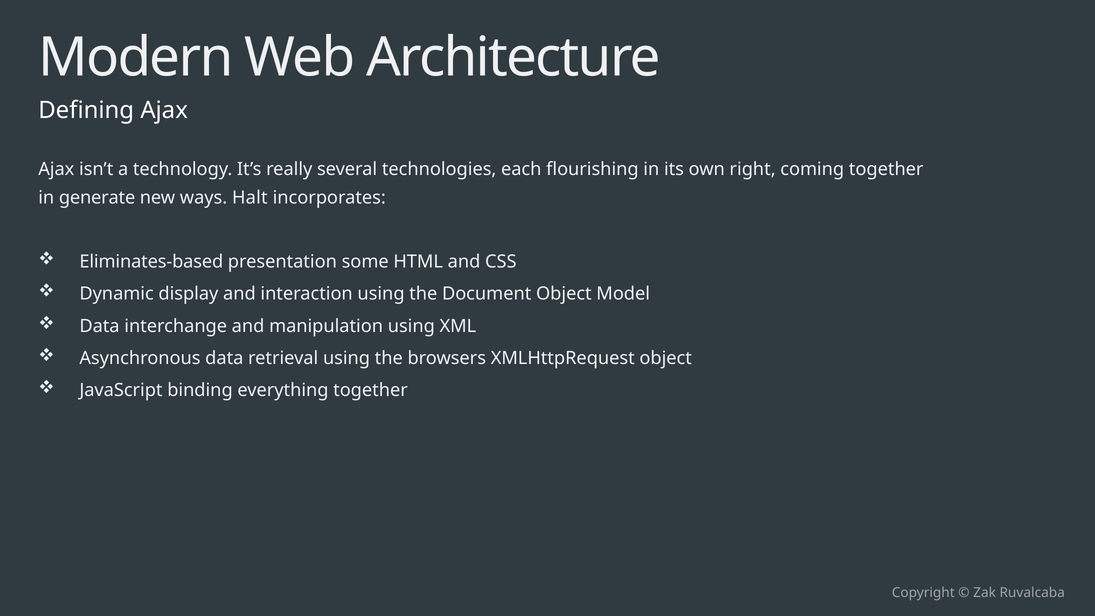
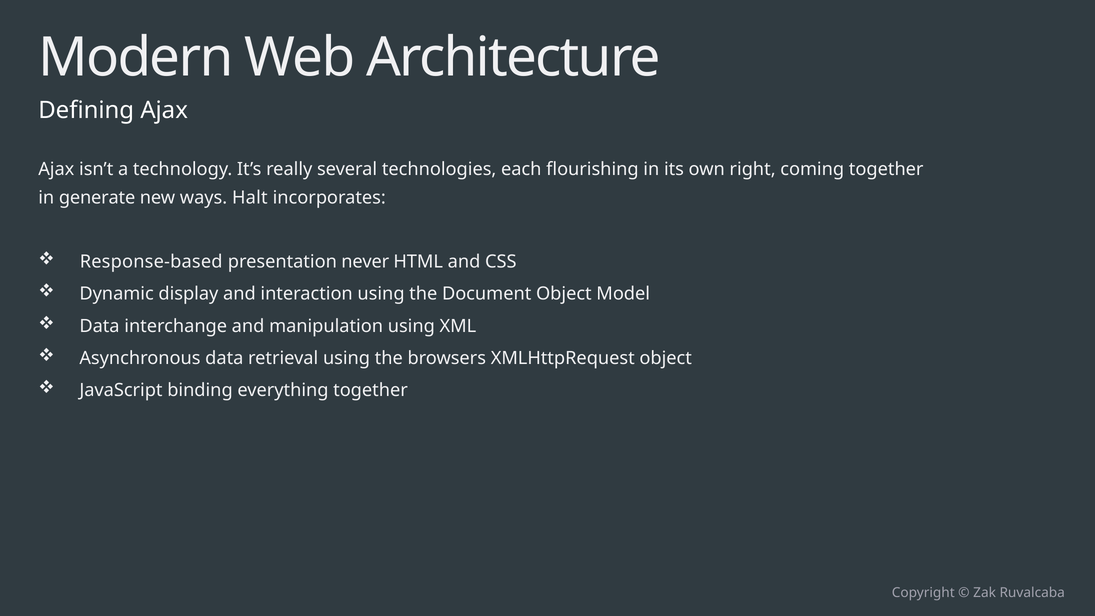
Eliminates-based: Eliminates-based -> Response-based
some: some -> never
